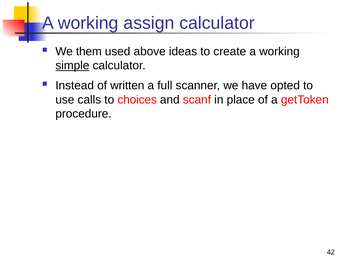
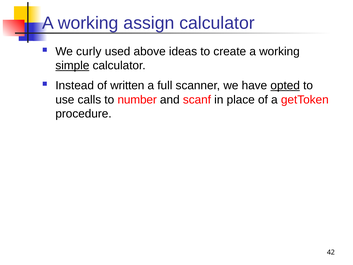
them: them -> curly
opted underline: none -> present
choices: choices -> number
